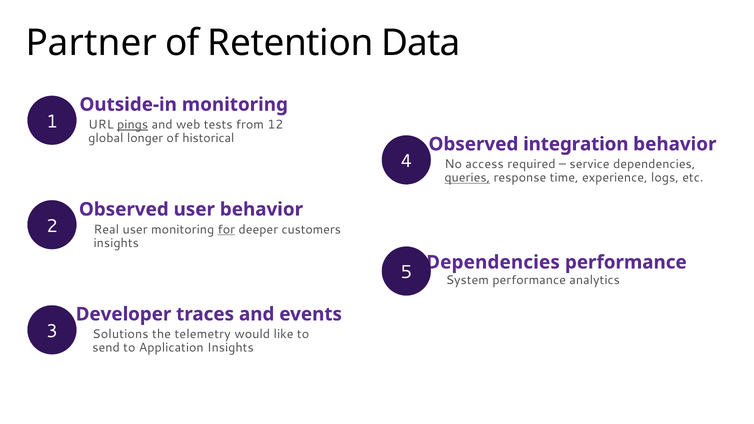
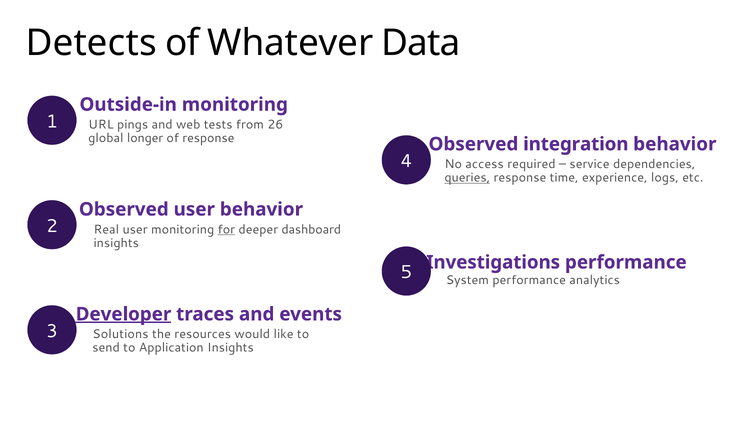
Partner: Partner -> Detects
Retention: Retention -> Whatever
pings underline: present -> none
12: 12 -> 26
of historical: historical -> response
customers: customers -> dashboard
Dependencies at (493, 262): Dependencies -> Investigations
Developer underline: none -> present
telemetry: telemetry -> resources
